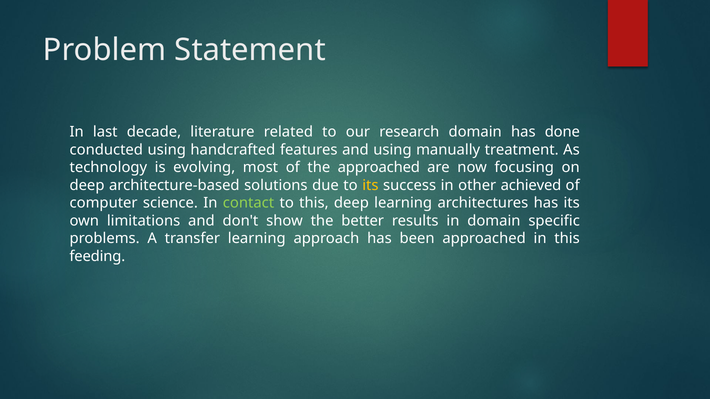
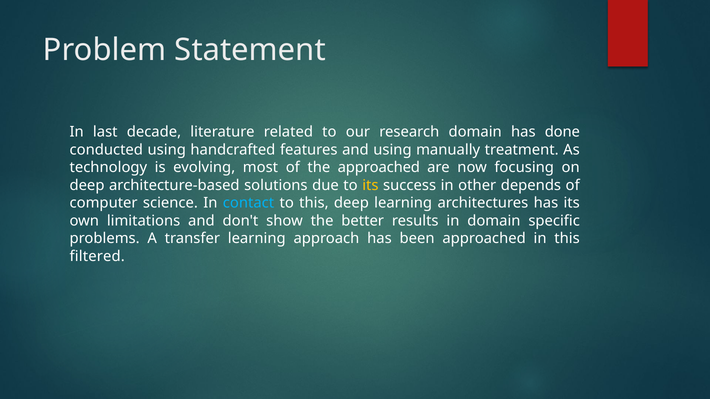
achieved: achieved -> depends
contact colour: light green -> light blue
feeding: feeding -> filtered
